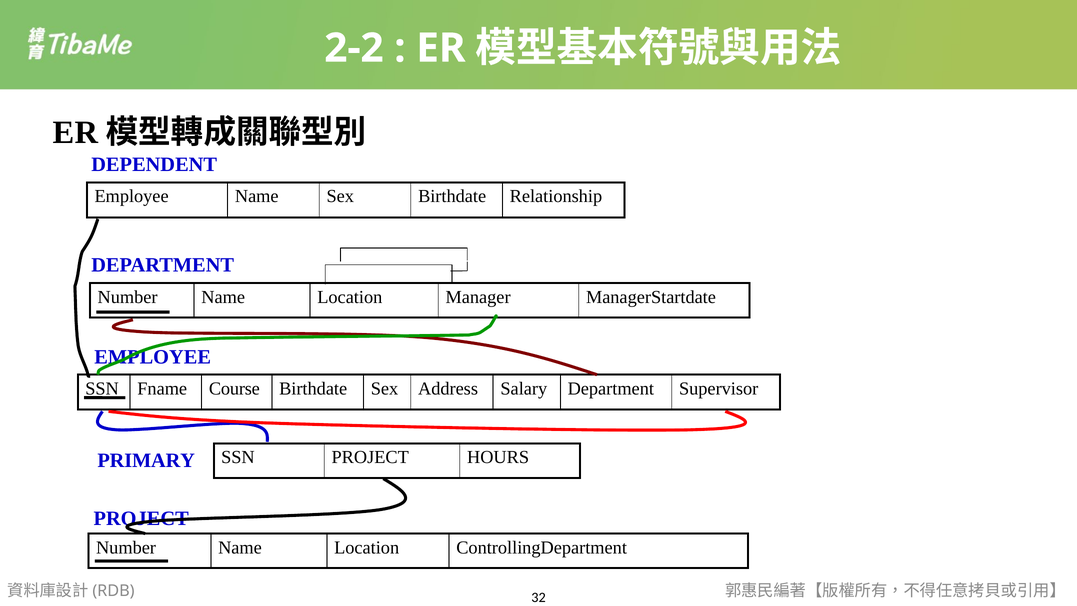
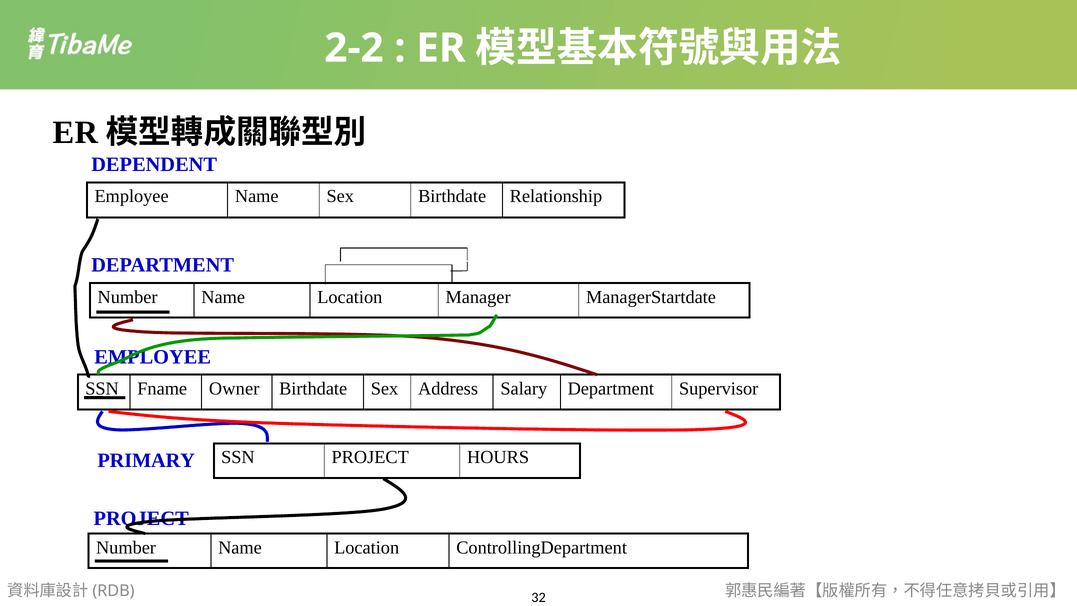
Course: Course -> Owner
